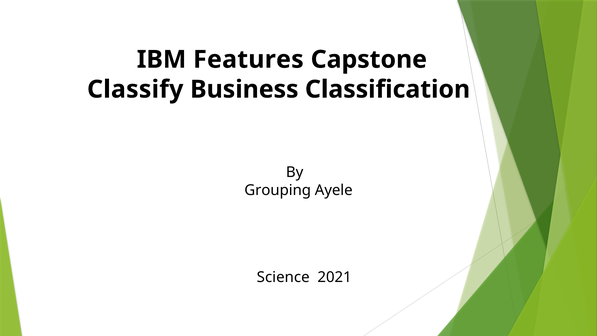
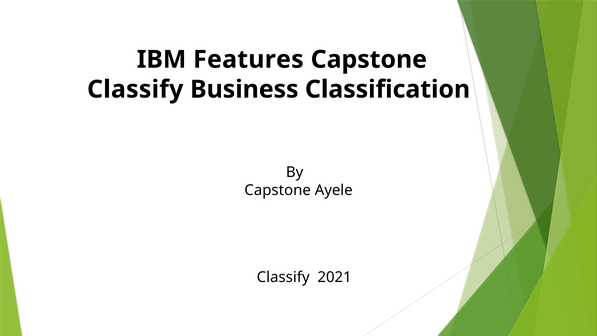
Grouping at (278, 190): Grouping -> Capstone
Science at (283, 277): Science -> Classify
